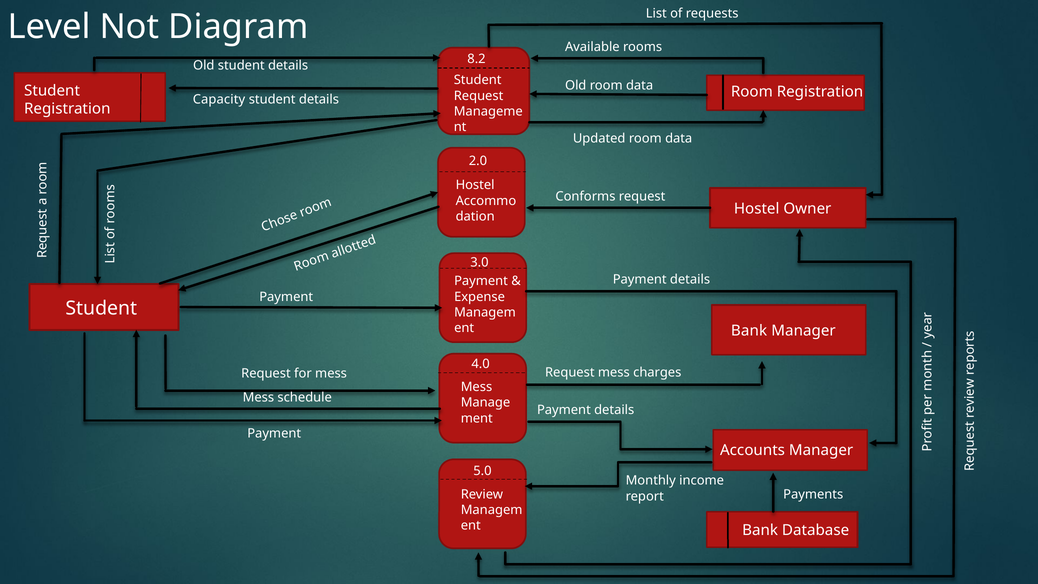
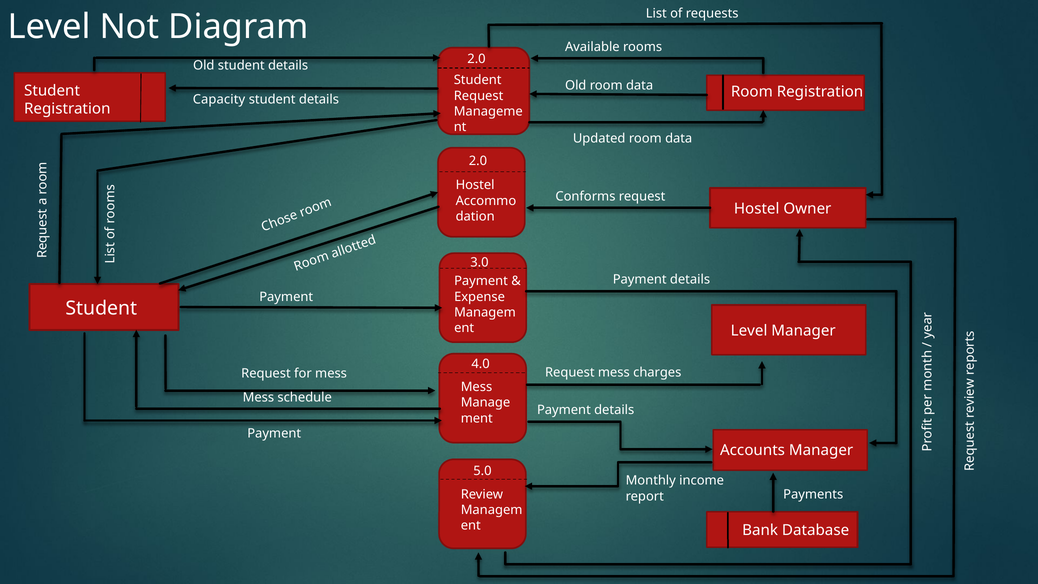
8.2 at (476, 59): 8.2 -> 2.0
Bank at (749, 331): Bank -> Level
